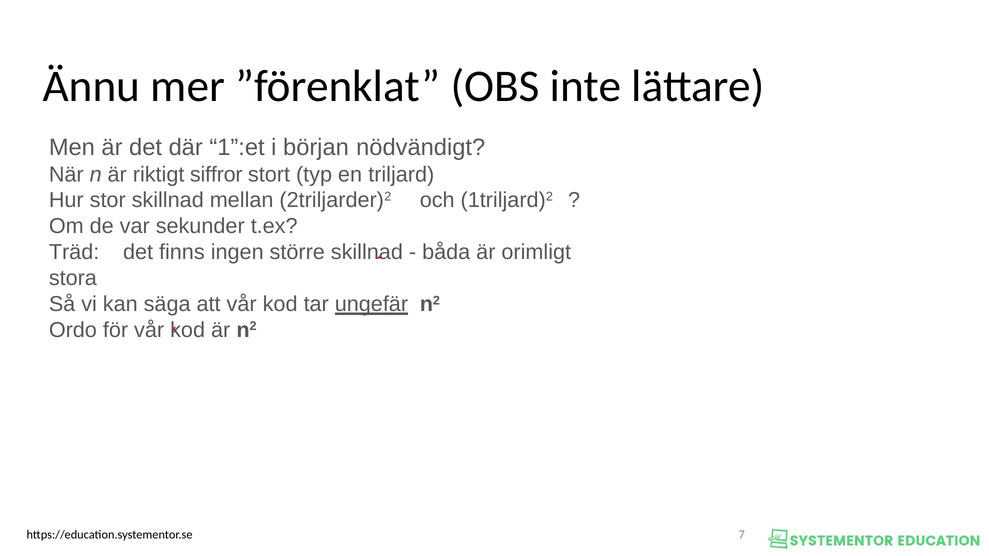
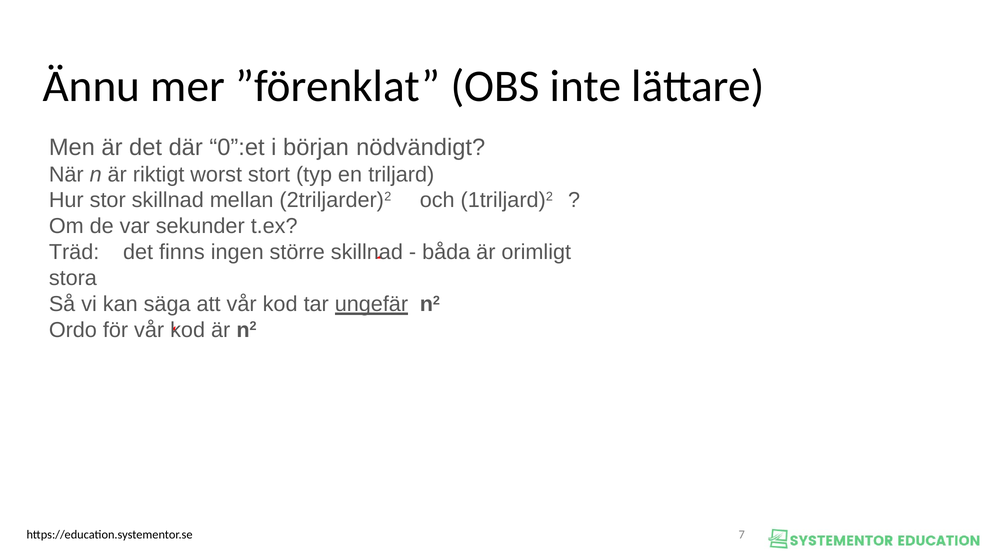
1”:et: 1”:et -> 0”:et
siffror: siffror -> worst
